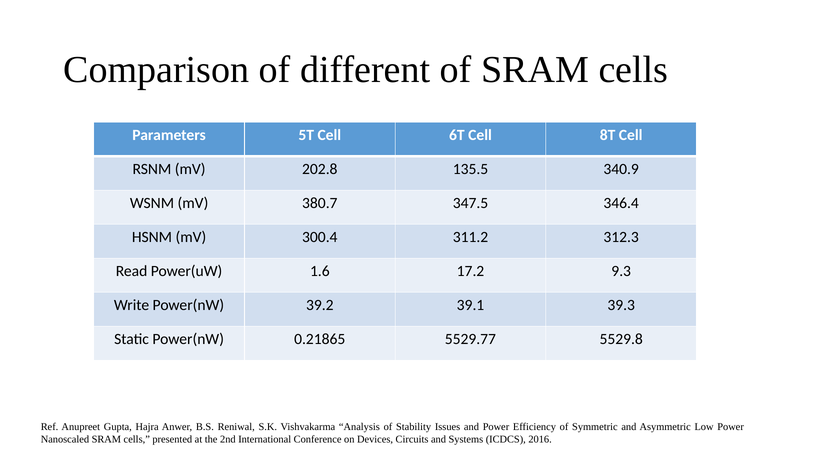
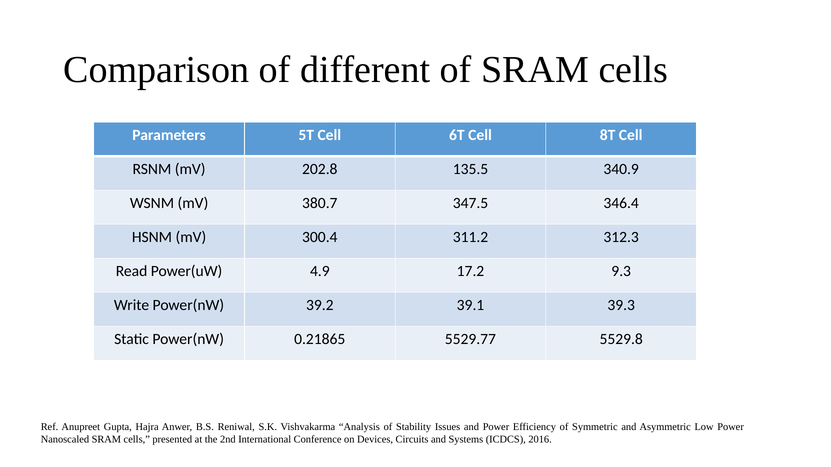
1.6: 1.6 -> 4.9
